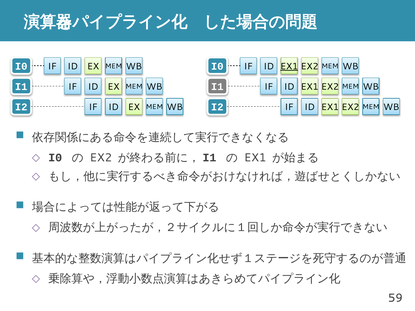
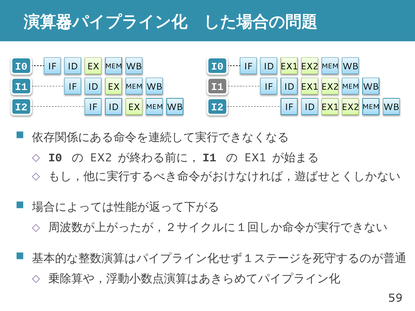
EX1 at (289, 66) underline: present -> none
